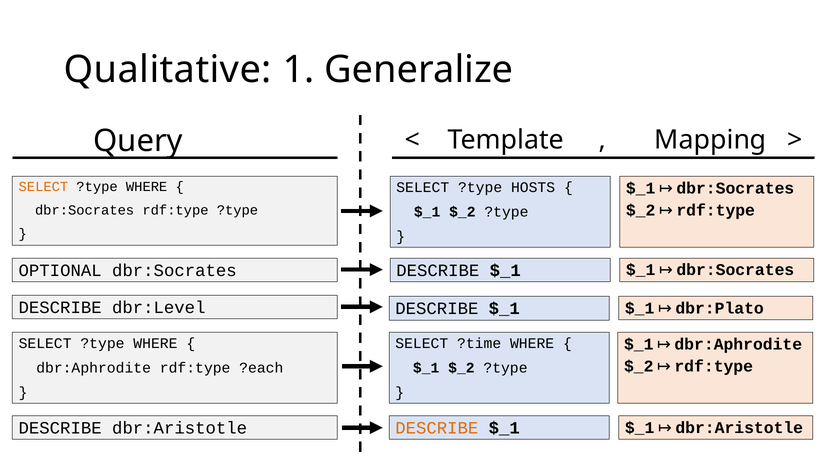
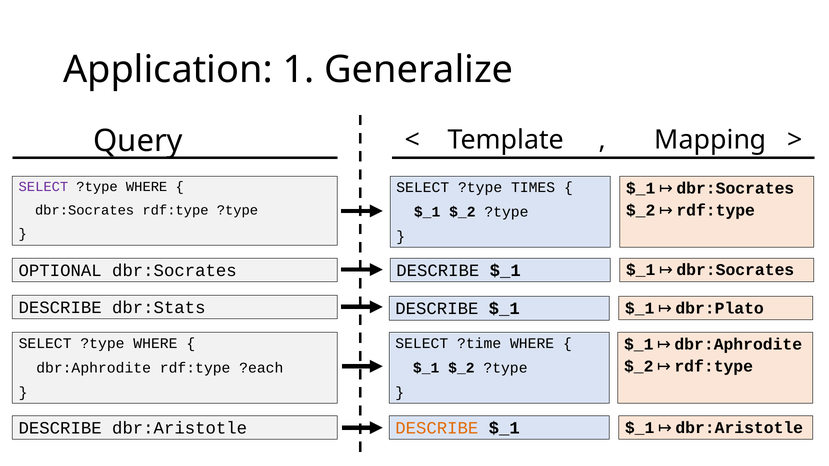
Qualitative: Qualitative -> Application
SELECT at (43, 187) colour: orange -> purple
HOSTS: HOSTS -> TIMES
dbr:Level: dbr:Level -> dbr:Stats
